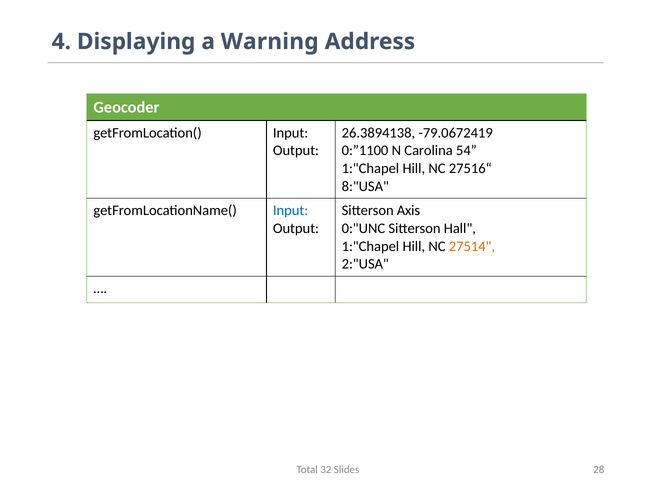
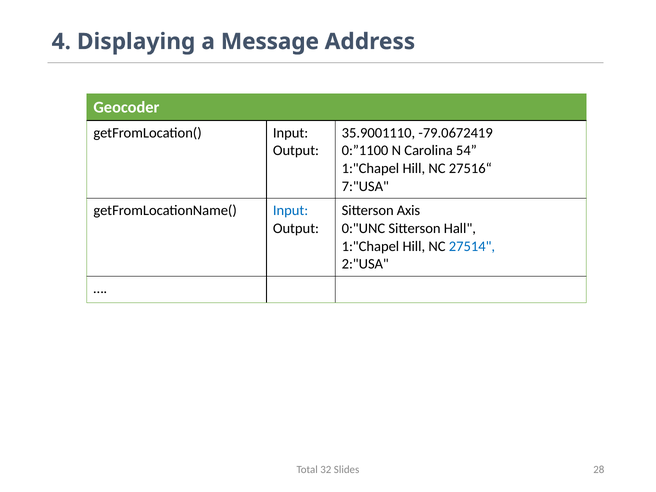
Warning: Warning -> Message
26.3894138: 26.3894138 -> 35.9001110
8:"USA: 8:"USA -> 7:"USA
27514 colour: orange -> blue
